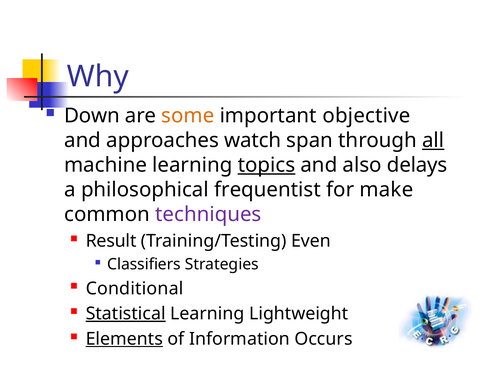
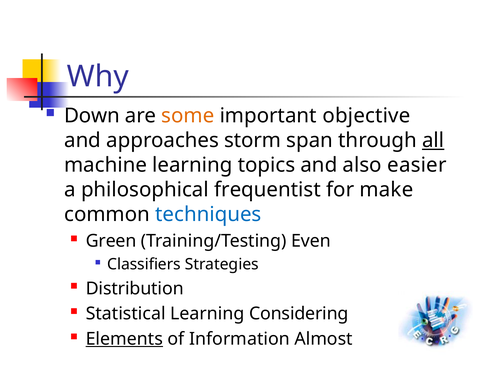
watch: watch -> storm
topics underline: present -> none
delays: delays -> easier
techniques colour: purple -> blue
Result: Result -> Green
Conditional: Conditional -> Distribution
Statistical underline: present -> none
Lightweight: Lightweight -> Considering
Occurs: Occurs -> Almost
